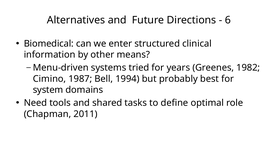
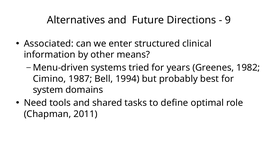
6: 6 -> 9
Biomedical: Biomedical -> Associated
